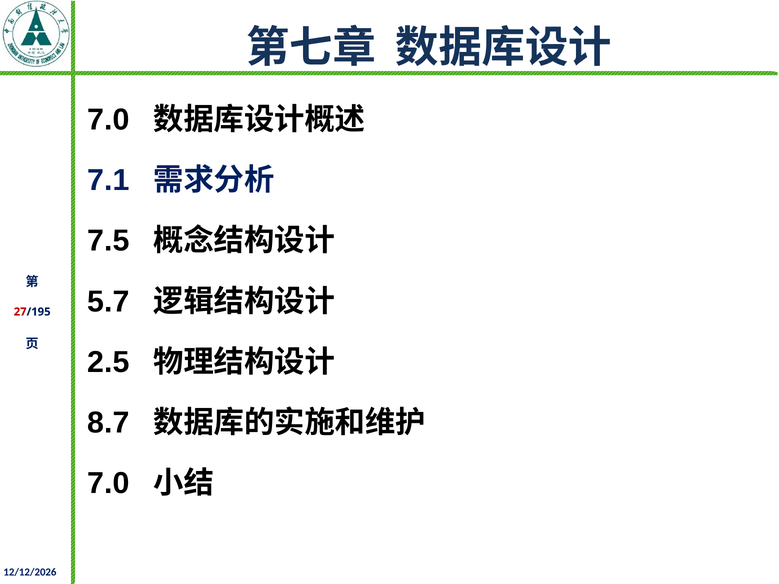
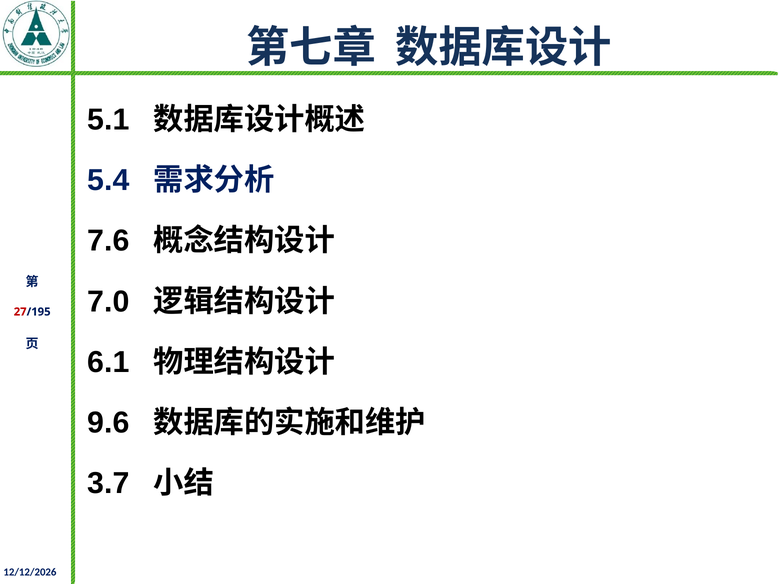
7.0 at (108, 120): 7.0 -> 5.1
7.1: 7.1 -> 5.4
7.5: 7.5 -> 7.6
5.7: 5.7 -> 7.0
2.5: 2.5 -> 6.1
8.7: 8.7 -> 9.6
7.0 at (108, 484): 7.0 -> 3.7
